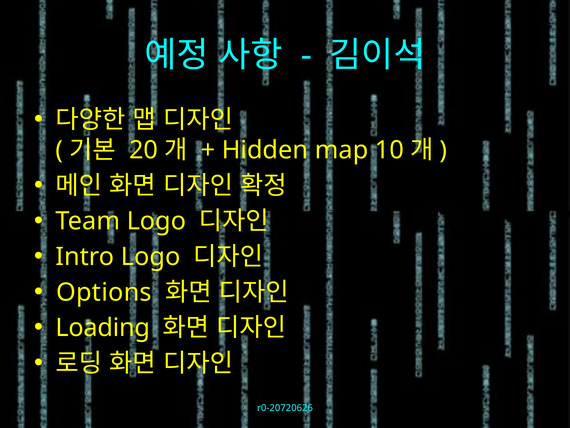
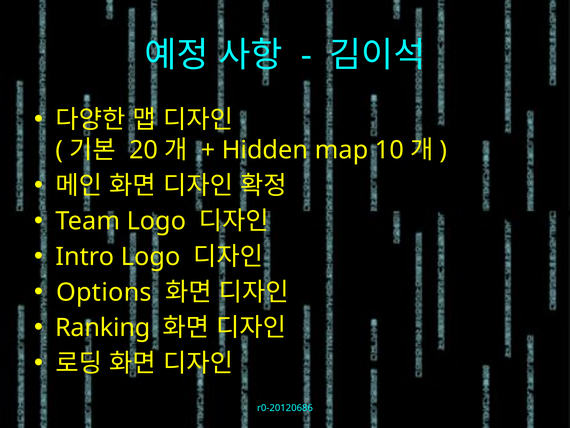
Loading: Loading -> Ranking
r0-20720626: r0-20720626 -> r0-20120686
